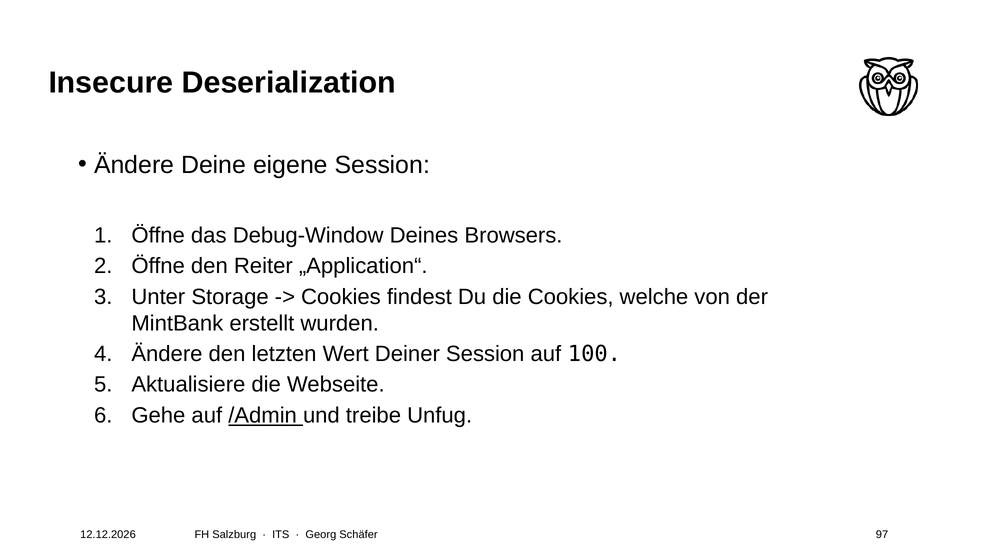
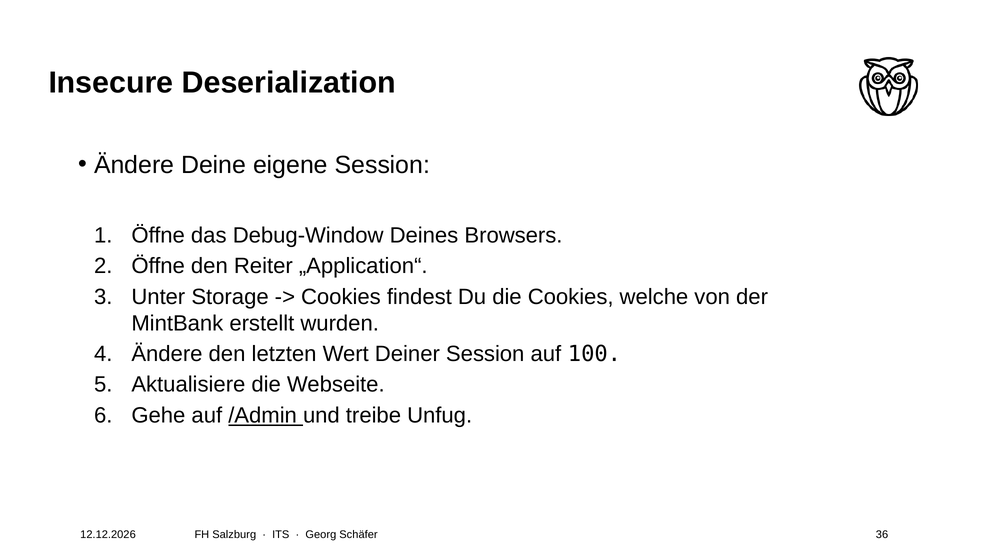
97: 97 -> 36
